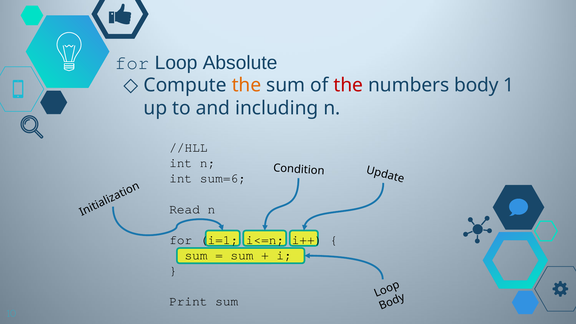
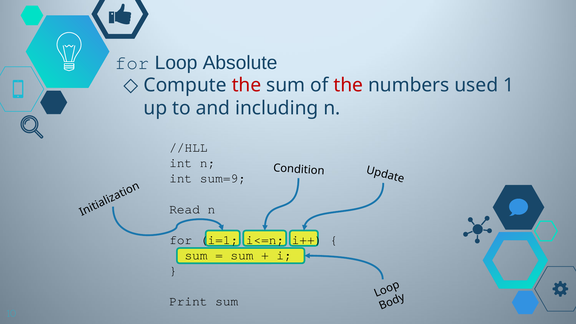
the at (246, 85) colour: orange -> red
body: body -> used
sum=6: sum=6 -> sum=9
